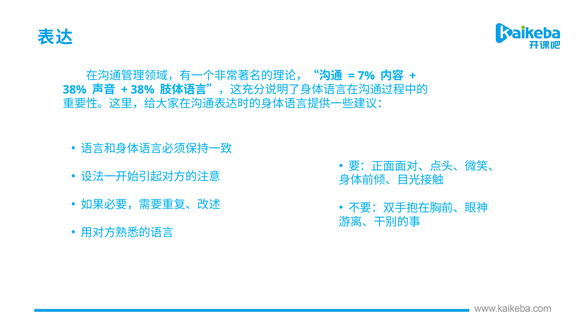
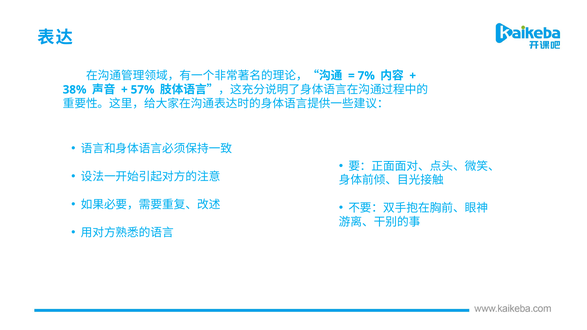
38% at (143, 90): 38% -> 57%
